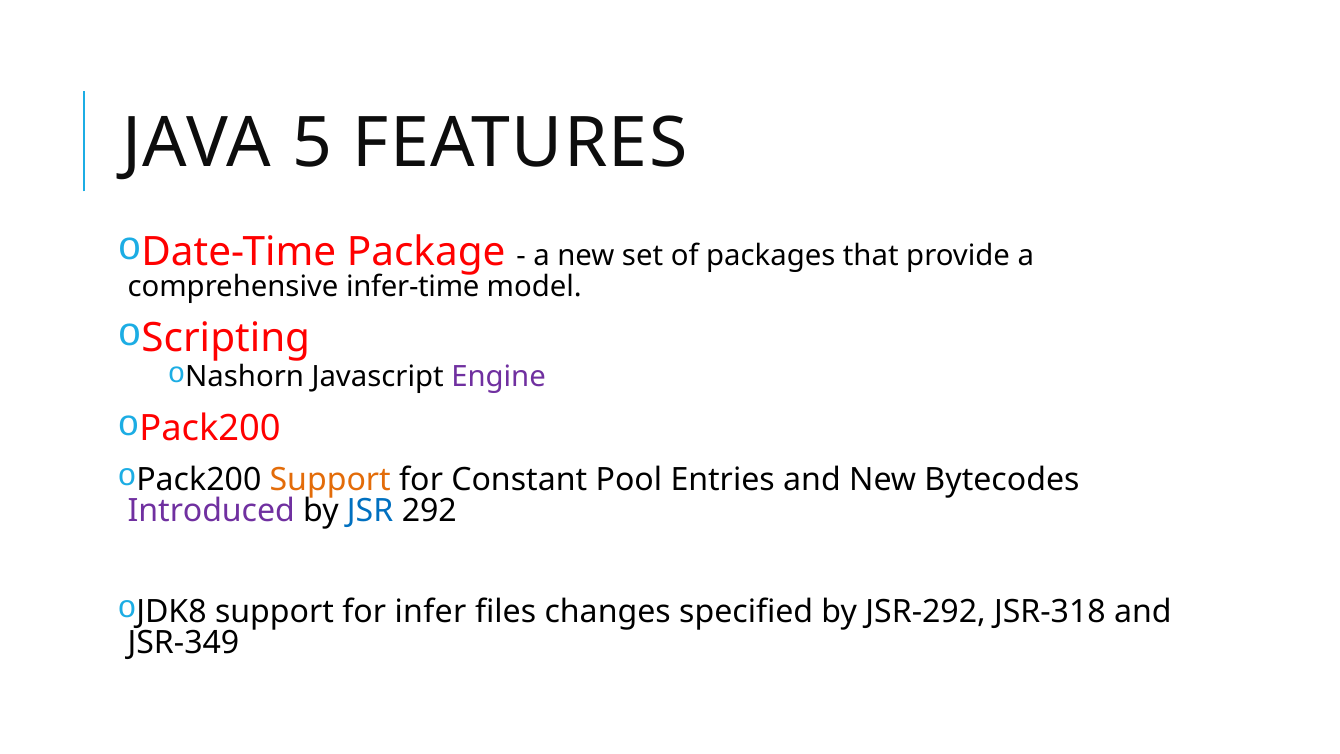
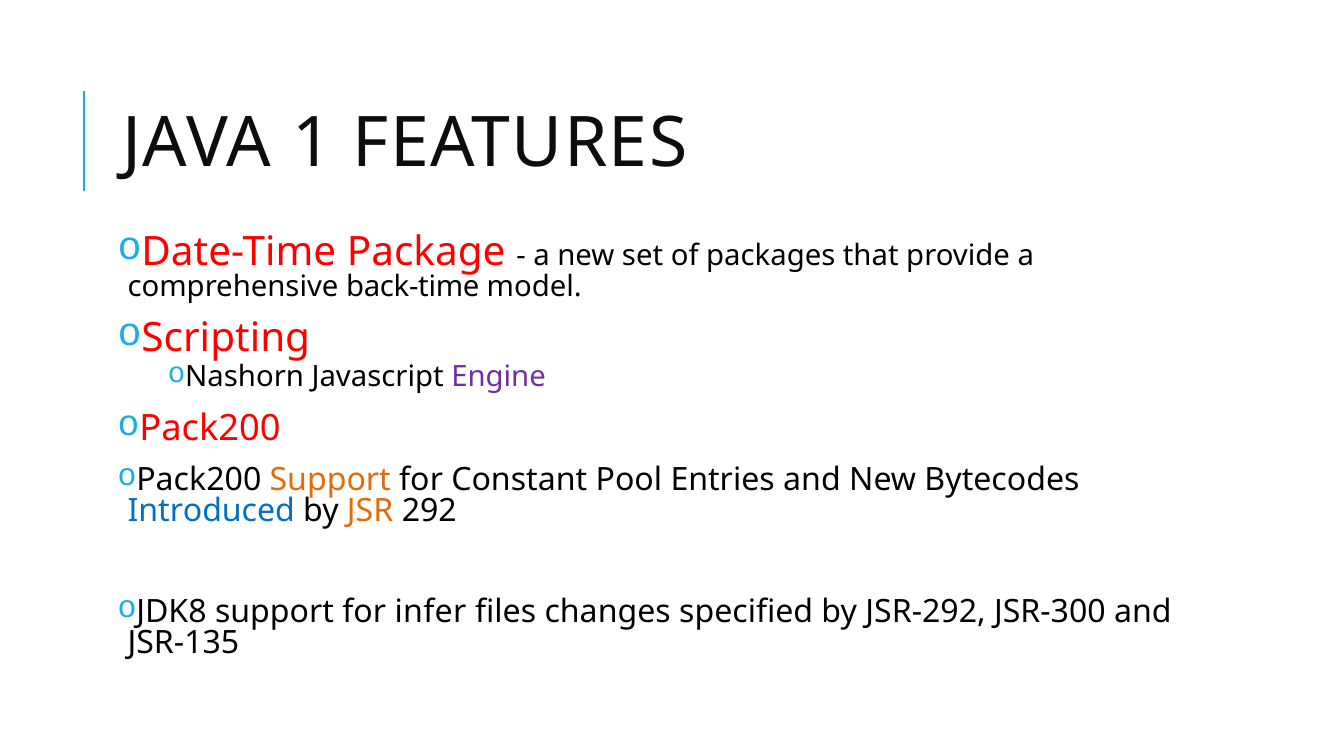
5: 5 -> 1
infer-time: infer-time -> back-time
Introduced colour: purple -> blue
JSR colour: blue -> orange
JSR-318: JSR-318 -> JSR-300
JSR-349: JSR-349 -> JSR-135
